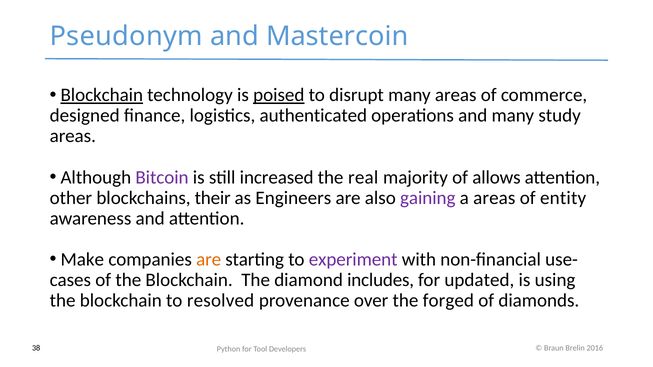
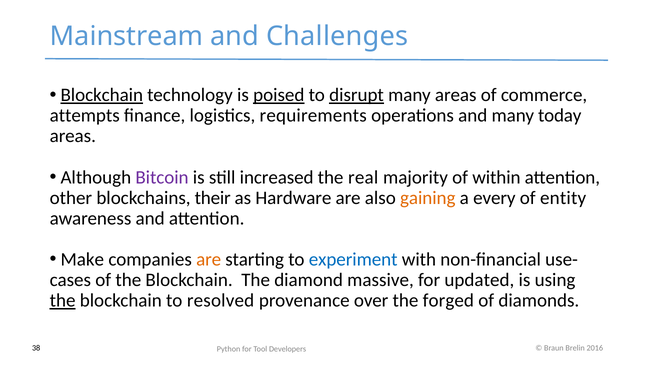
Pseudonym: Pseudonym -> Mainstream
Mastercoin: Mastercoin -> Challenges
disrupt underline: none -> present
designed: designed -> attempts
authenticated: authenticated -> requirements
study: study -> today
allows: allows -> within
Engineers: Engineers -> Hardware
gaining colour: purple -> orange
a areas: areas -> every
experiment colour: purple -> blue
includes: includes -> massive
the at (63, 301) underline: none -> present
